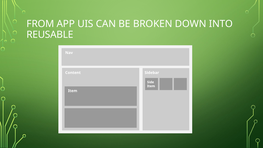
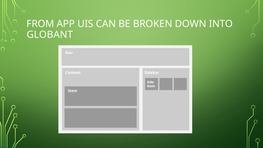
REUSABLE: REUSABLE -> GLOBANT
